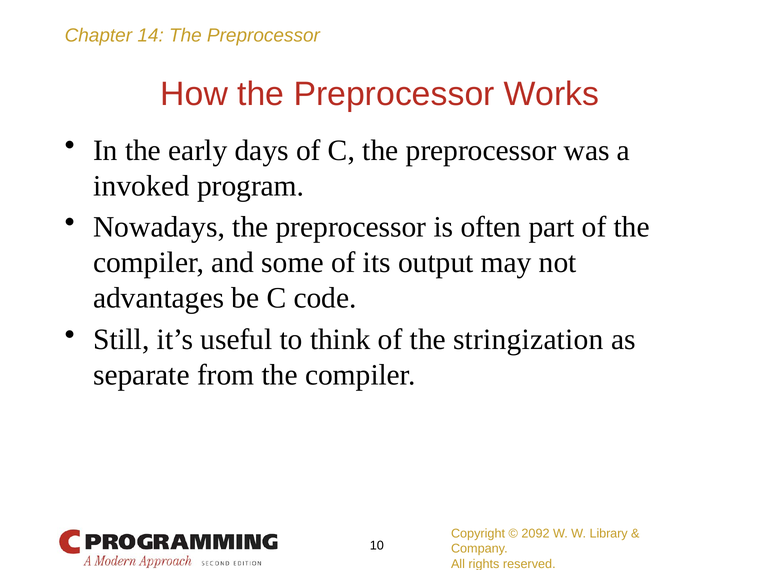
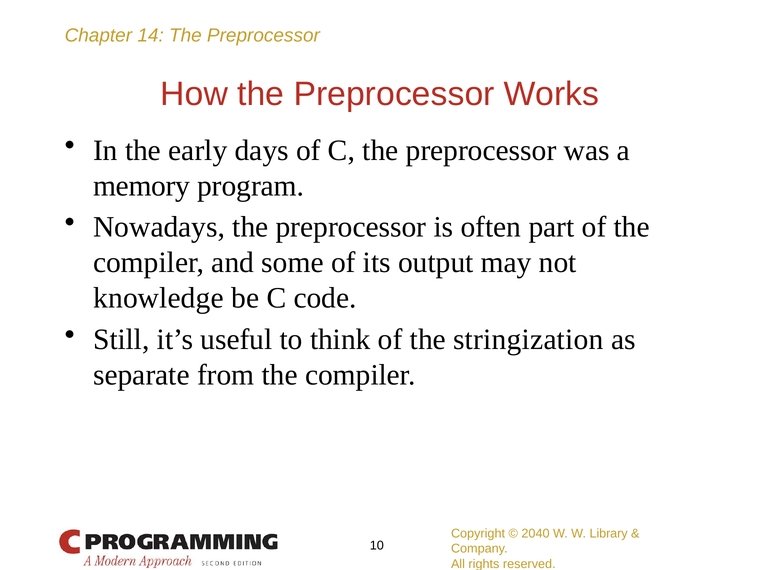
invoked: invoked -> memory
advantages: advantages -> knowledge
2092: 2092 -> 2040
